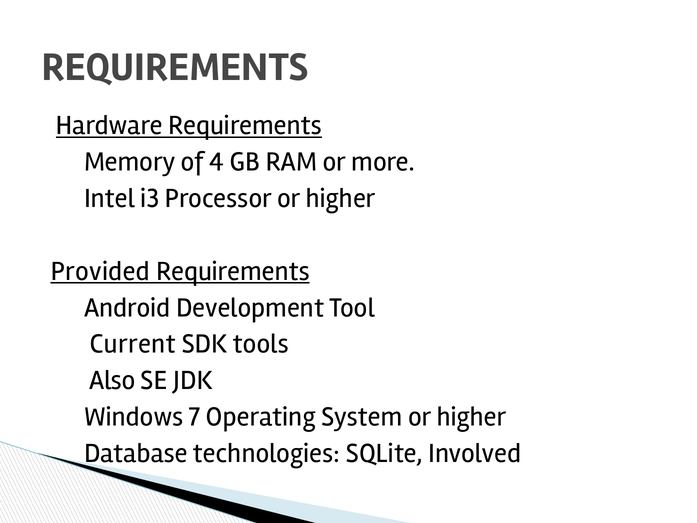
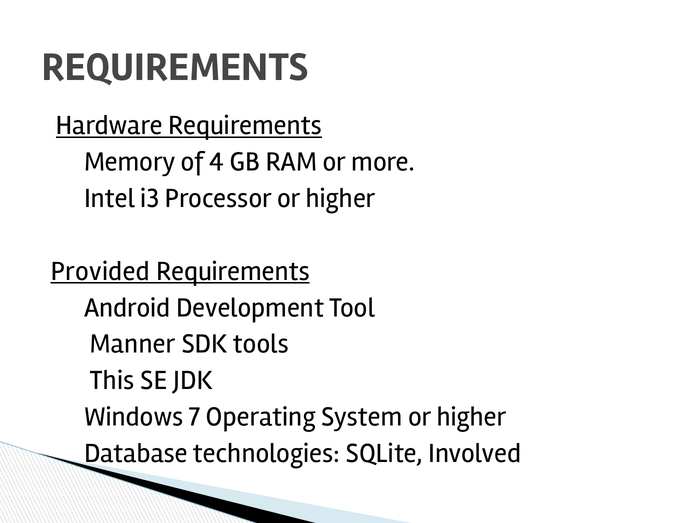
Current: Current -> Manner
Also: Also -> This
